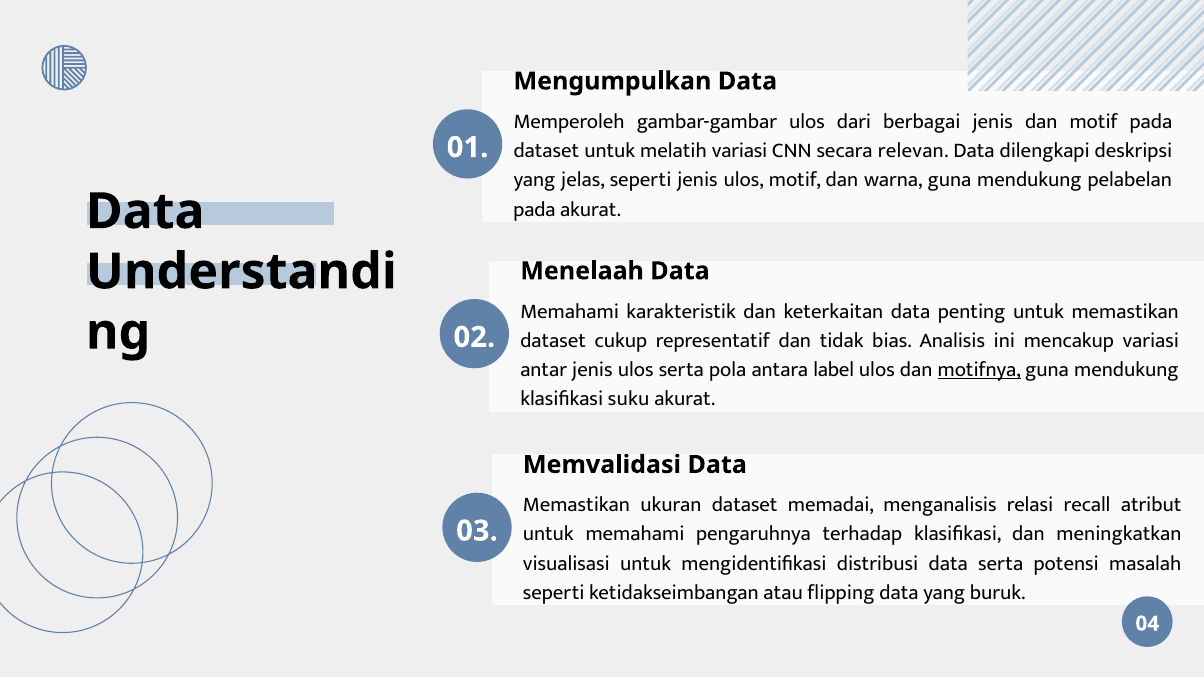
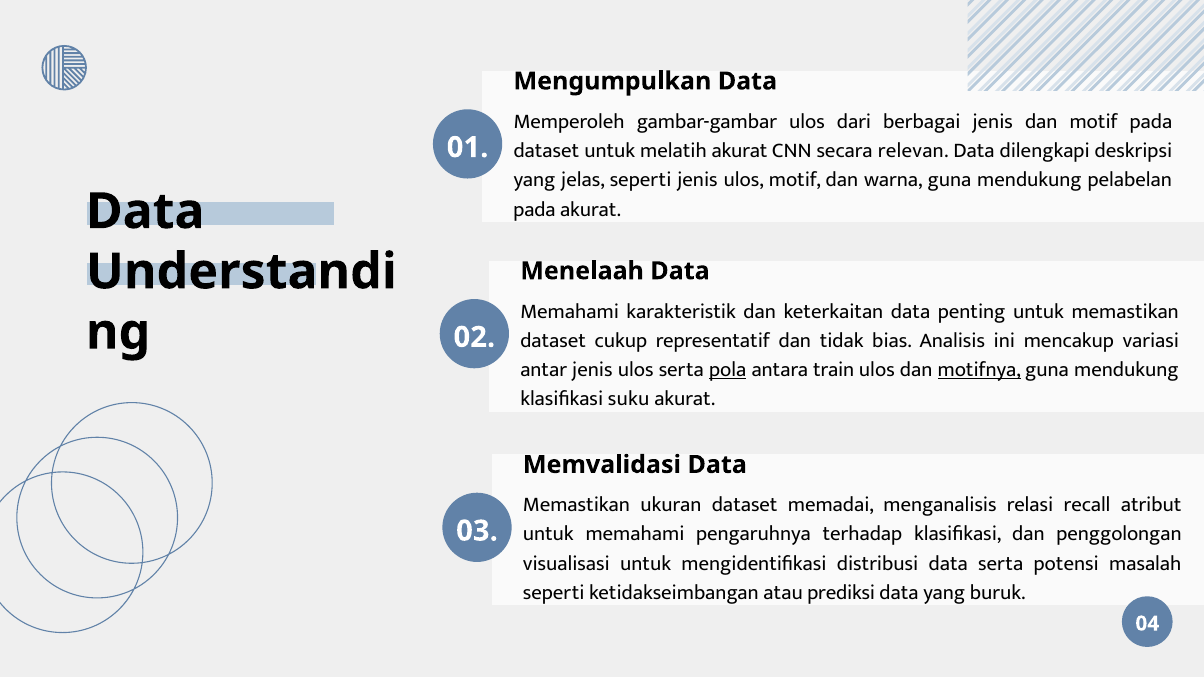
melatih variasi: variasi -> akurat
pola underline: none -> present
label: label -> train
meningkatkan: meningkatkan -> penggolongan
flipping: flipping -> prediksi
